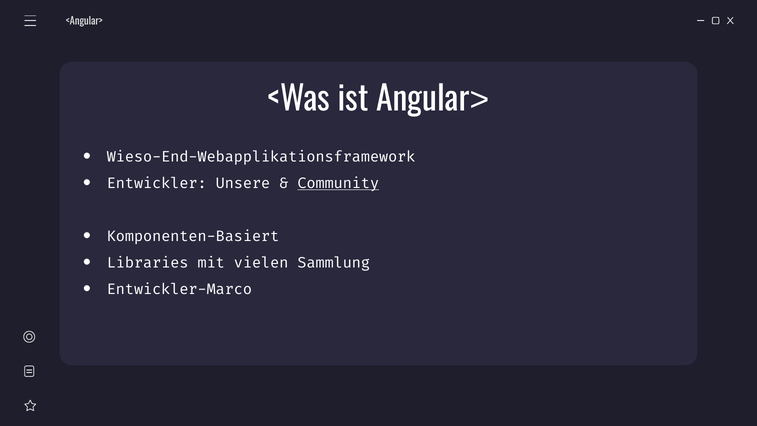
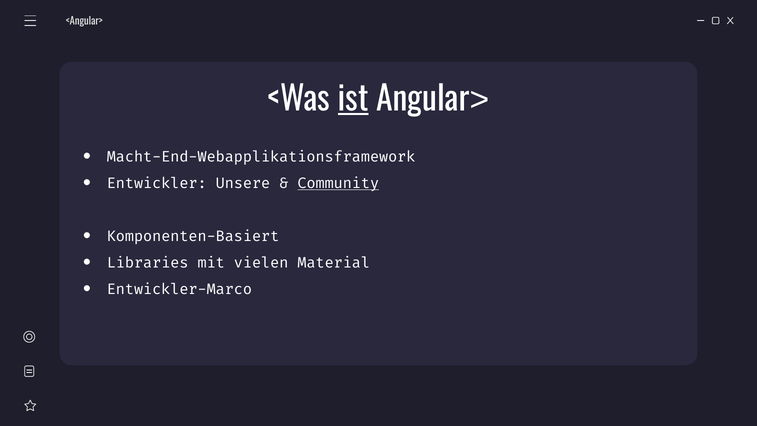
ist underline: none -> present
Wieso-End-Webapplikationsframework: Wieso-End-Webapplikationsframework -> Macht-End-Webapplikationsframework
Sammlung: Sammlung -> Material
